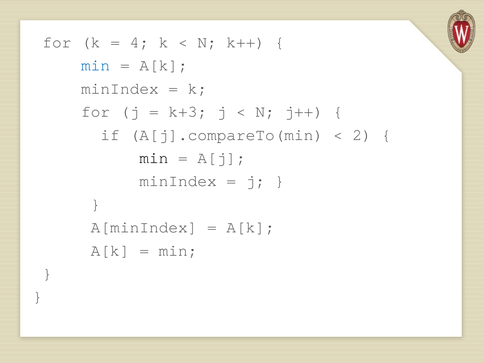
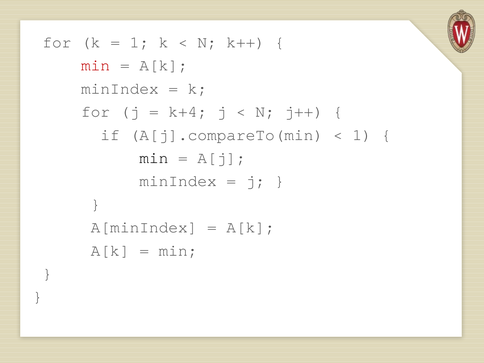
4 at (139, 42): 4 -> 1
min at (96, 65) colour: blue -> red
k+3: k+3 -> k+4
2 at (362, 135): 2 -> 1
